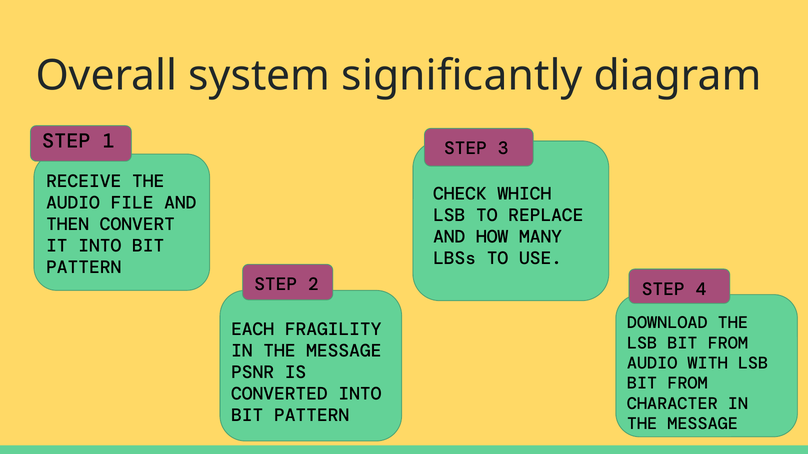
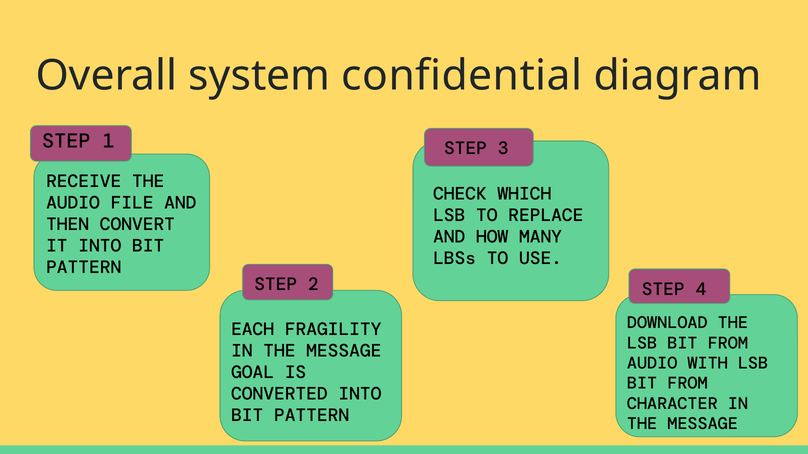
significantly: significantly -> confidential
PSNR: PSNR -> GOAL
